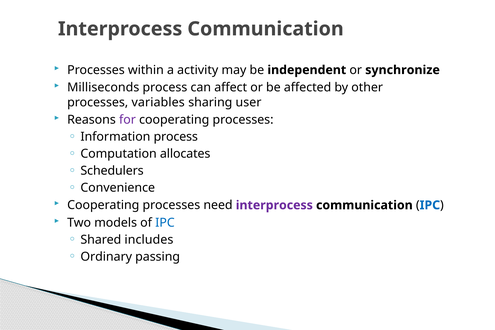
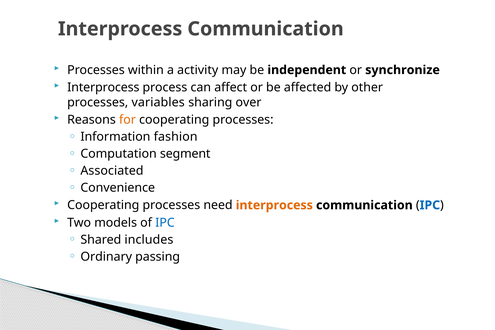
Milliseconds at (103, 87): Milliseconds -> Interprocess
user: user -> over
for colour: purple -> orange
Information process: process -> fashion
allocates: allocates -> segment
Schedulers: Schedulers -> Associated
interprocess at (274, 205) colour: purple -> orange
